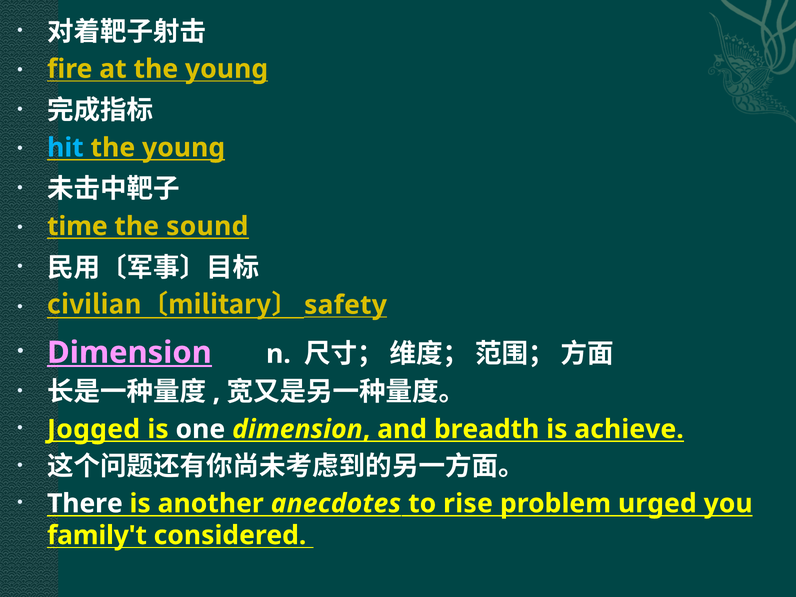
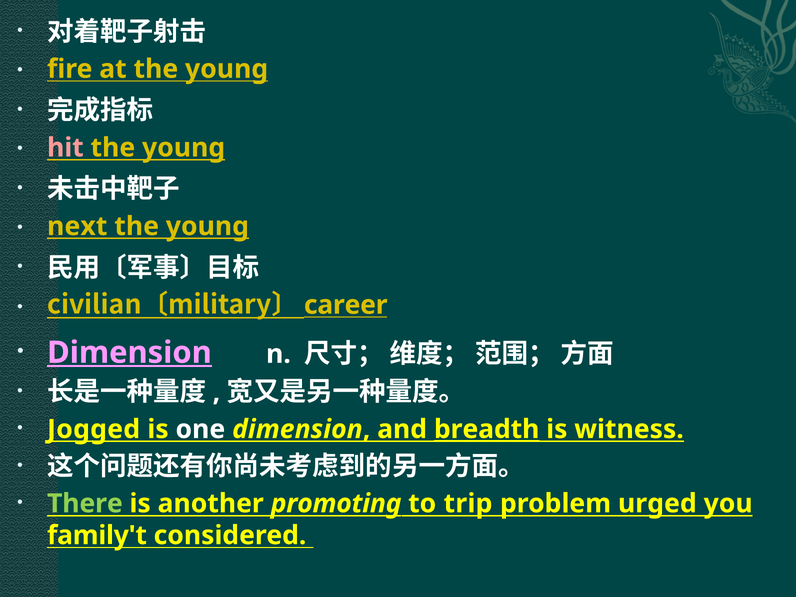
hit colour: light blue -> pink
time: time -> next
sound at (207, 226): sound -> young
safety: safety -> career
breadth underline: none -> present
achieve: achieve -> witness
There colour: white -> light green
anecdotes: anecdotes -> promoting
rise: rise -> trip
